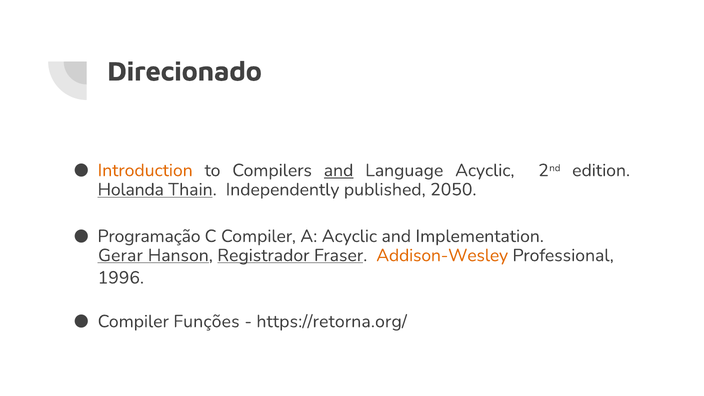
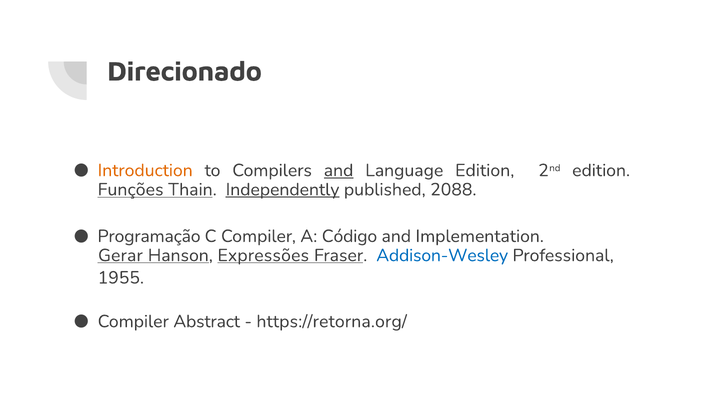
Language Acyclic: Acyclic -> Edition
Holanda: Holanda -> Funções
Independently underline: none -> present
2050: 2050 -> 2088
A Acyclic: Acyclic -> Código
Registrador: Registrador -> Expressões
Addison-Wesley colour: orange -> blue
1996: 1996 -> 1955
Funções: Funções -> Abstract
